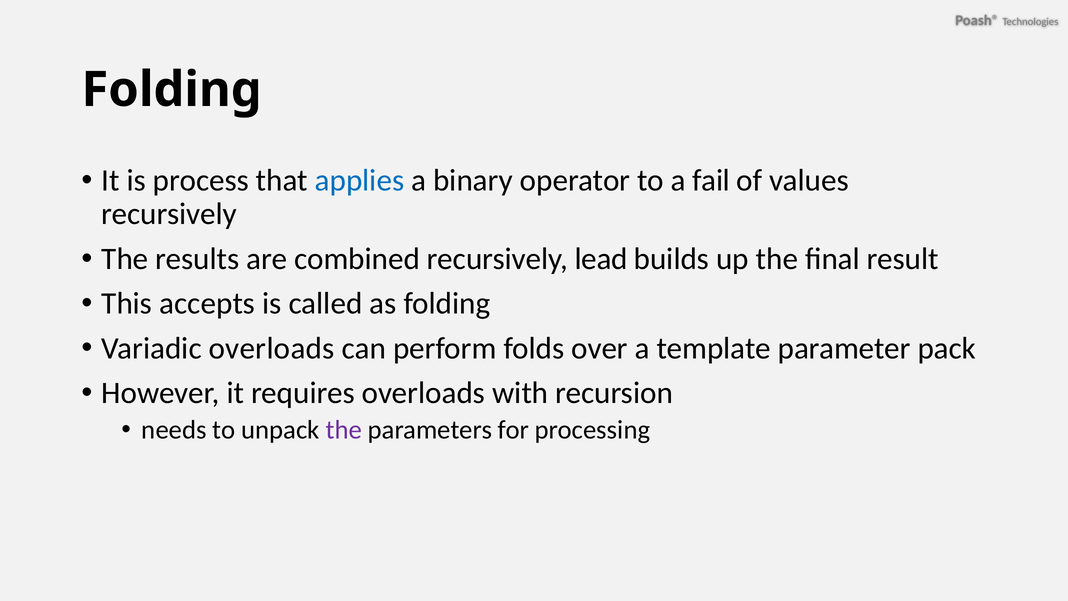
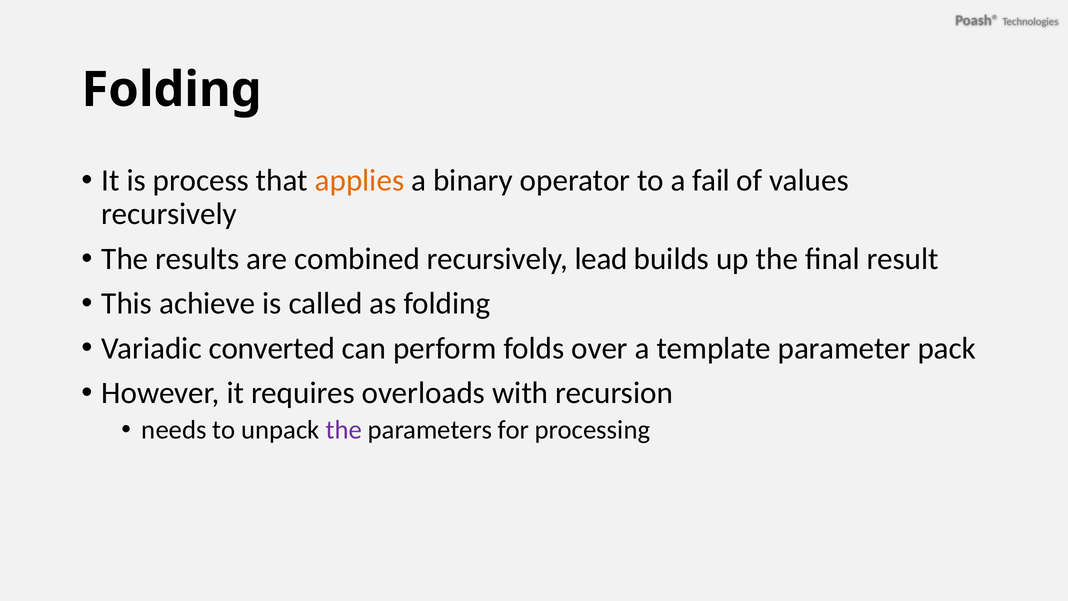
applies colour: blue -> orange
accepts: accepts -> achieve
Variadic overloads: overloads -> converted
